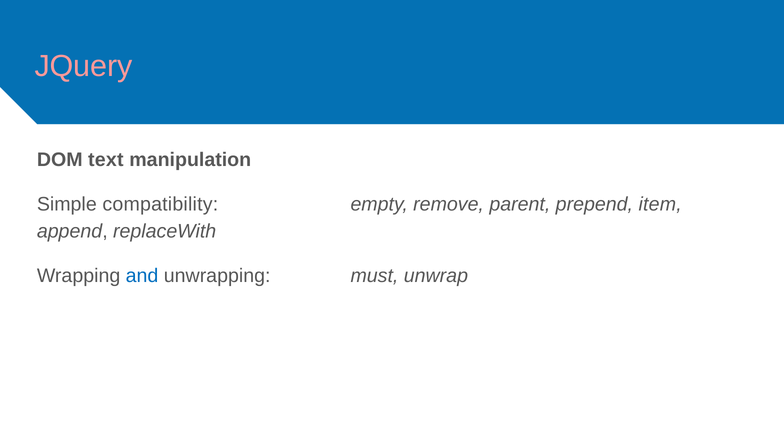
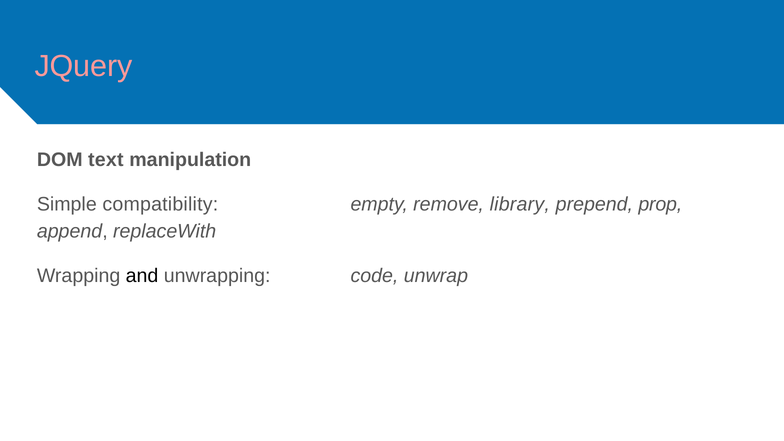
parent: parent -> library
item: item -> prop
and colour: blue -> black
must: must -> code
